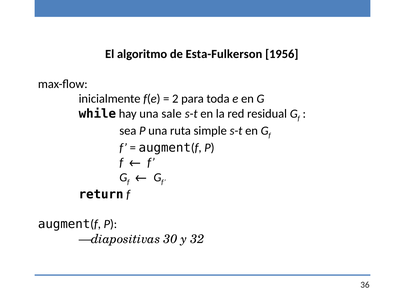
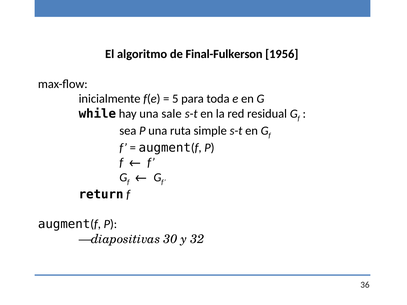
Esta-Fulkerson: Esta-Fulkerson -> Final-Fulkerson
2: 2 -> 5
